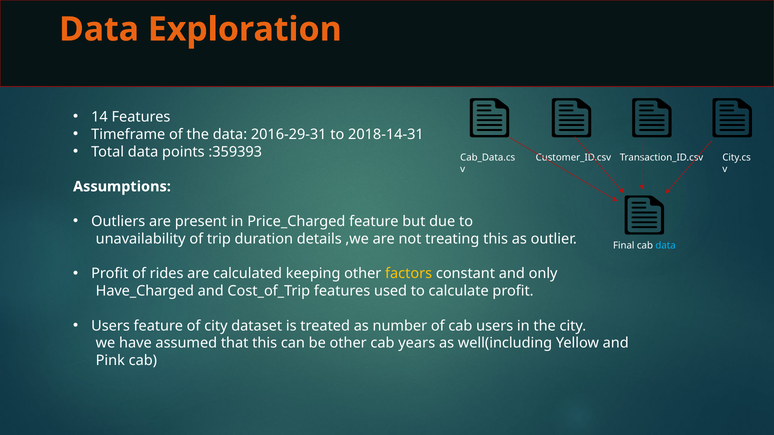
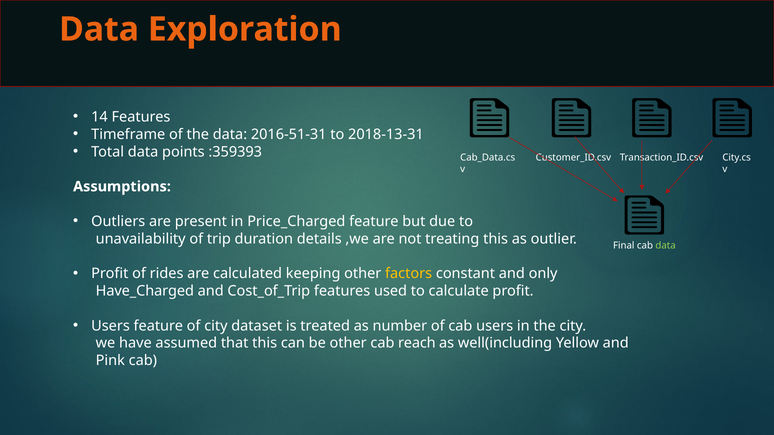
2016-29-31: 2016-29-31 -> 2016-51-31
2018-14-31: 2018-14-31 -> 2018-13-31
data at (666, 246) colour: light blue -> light green
years: years -> reach
